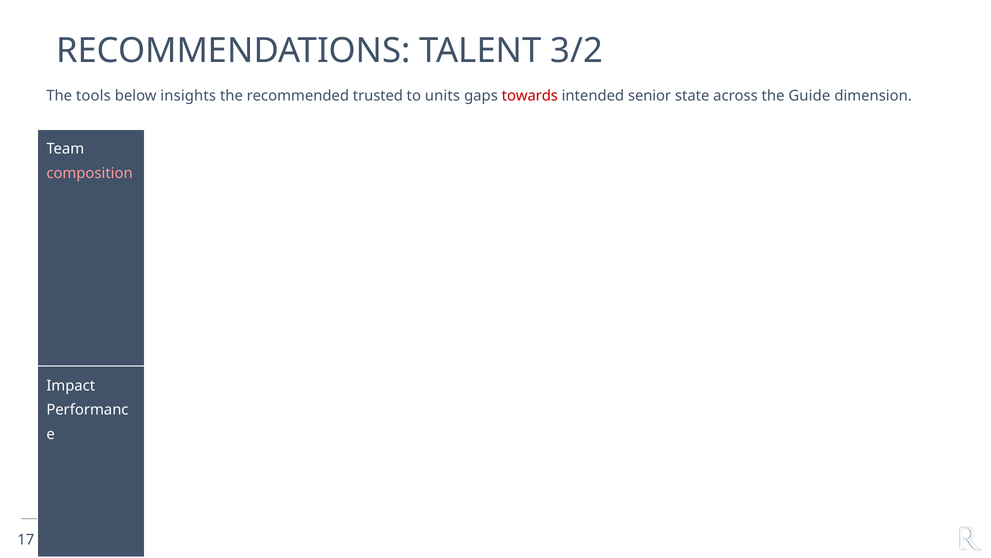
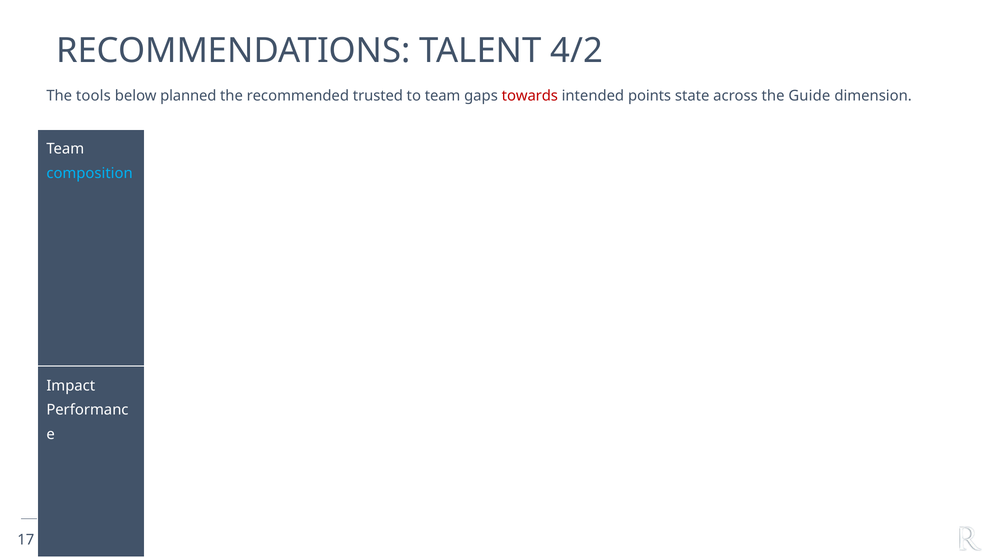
3/2: 3/2 -> 4/2
insights: insights -> planned
to units: units -> team
senior: senior -> points
composition colour: pink -> light blue
